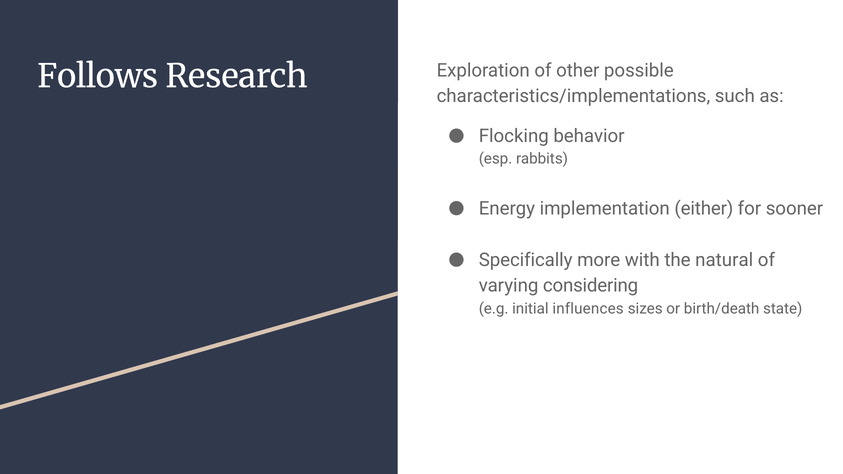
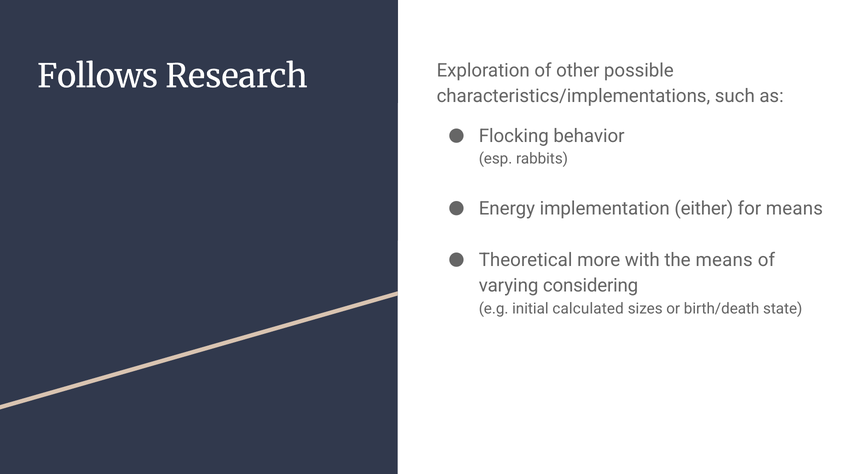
for sooner: sooner -> means
Specifically: Specifically -> Theoretical
the natural: natural -> means
influences: influences -> calculated
